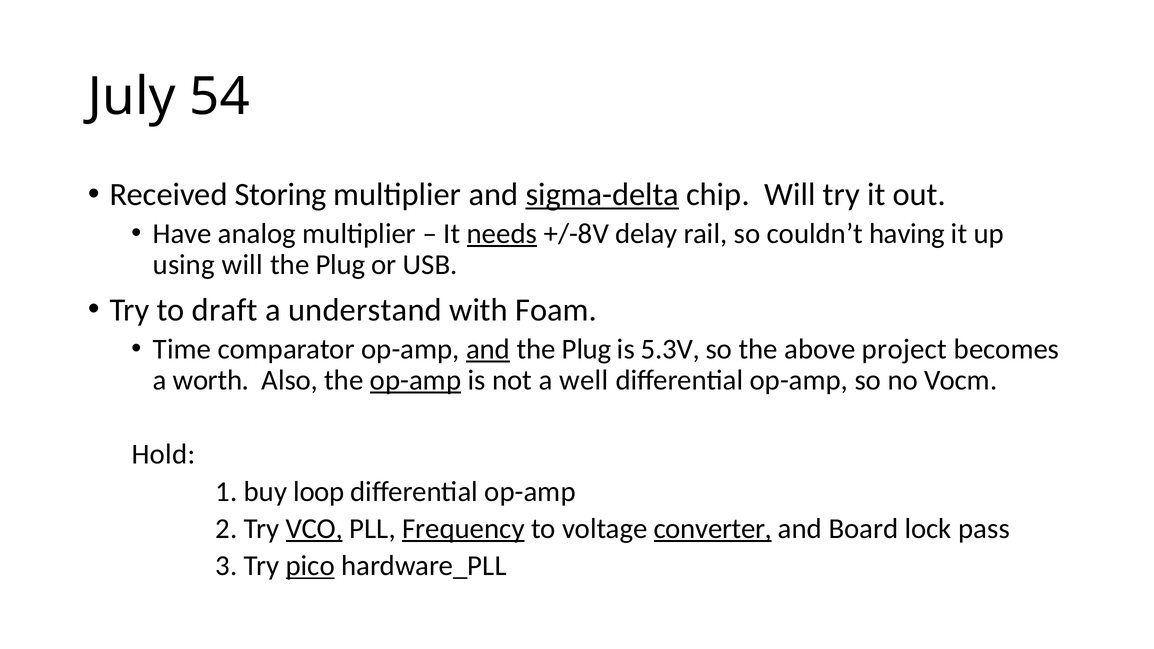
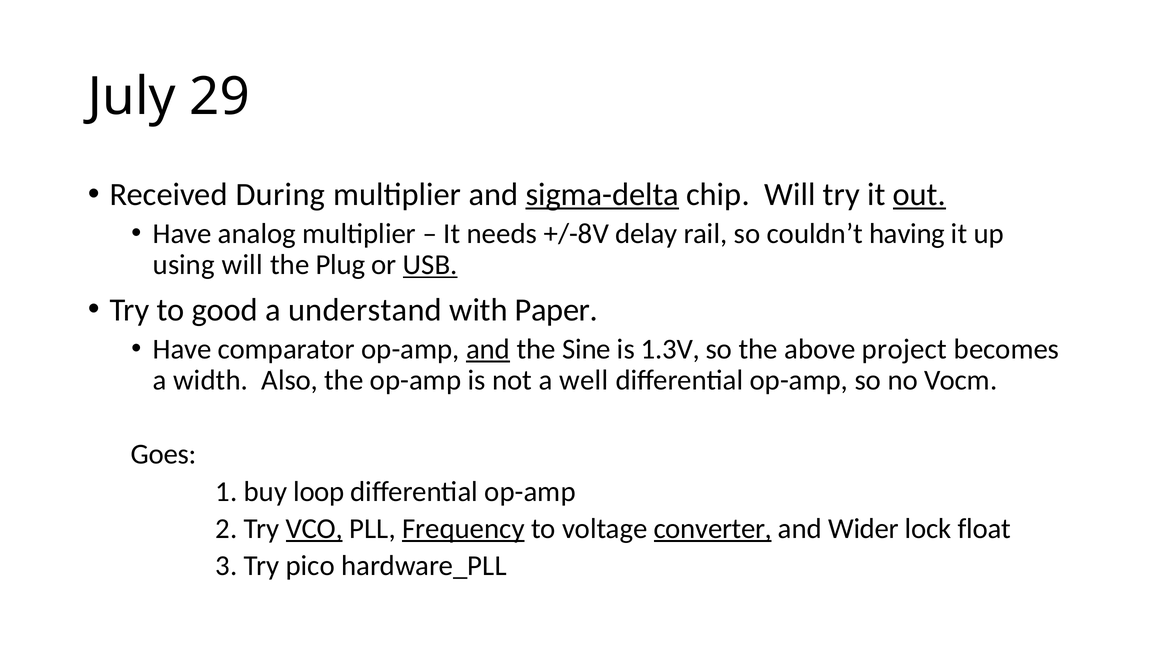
54: 54 -> 29
Storing: Storing -> During
out underline: none -> present
needs underline: present -> none
USB underline: none -> present
draft: draft -> good
Foam: Foam -> Paper
Time at (182, 349): Time -> Have
Plug at (587, 349): Plug -> Sine
5.3V: 5.3V -> 1.3V
worth: worth -> width
op-amp at (416, 380) underline: present -> none
Hold: Hold -> Goes
Board: Board -> Wider
pass: pass -> float
pico underline: present -> none
